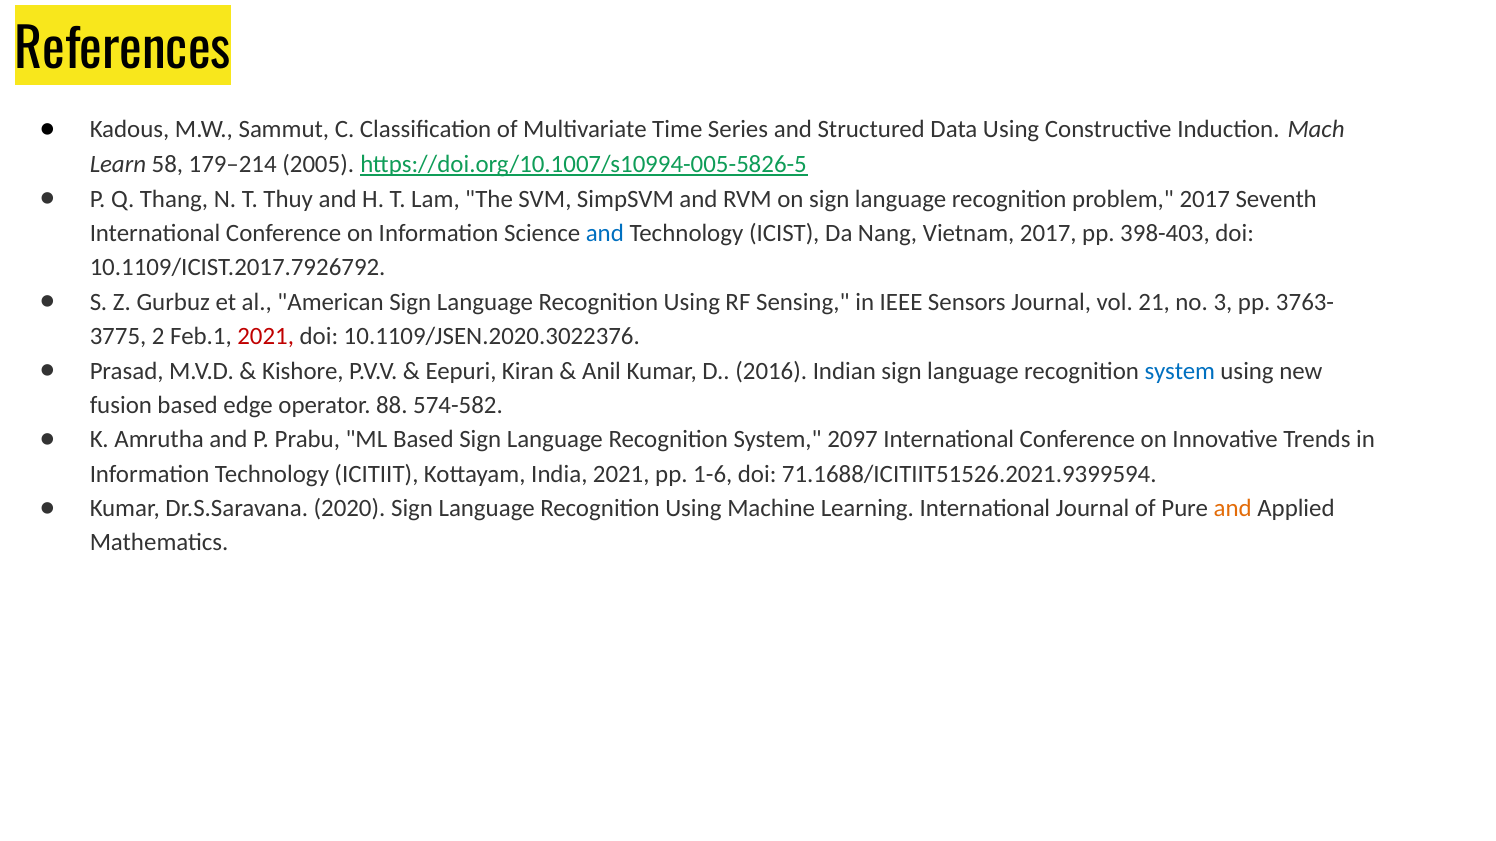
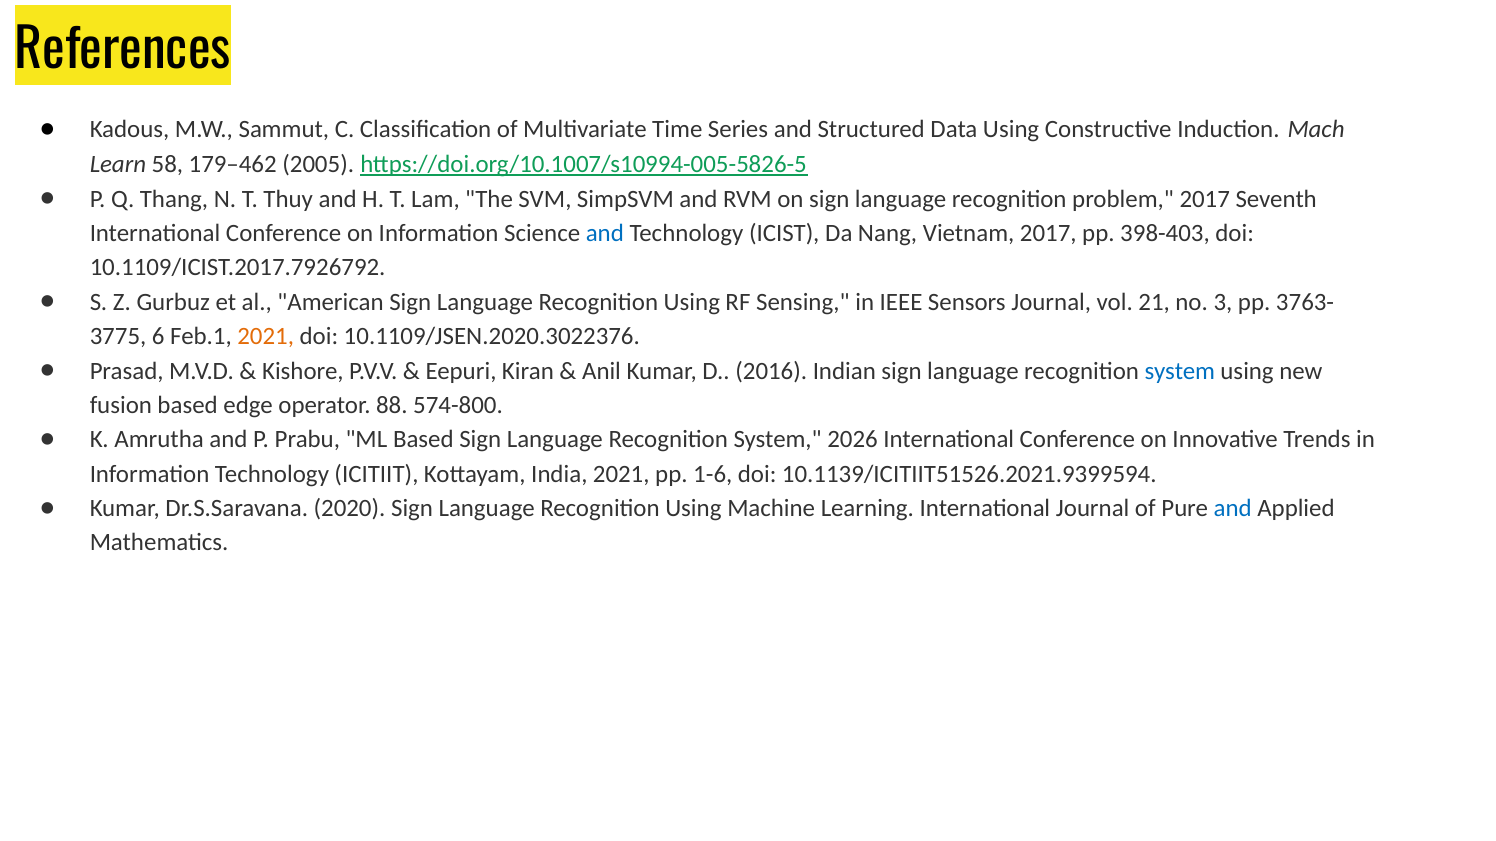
179–214: 179–214 -> 179–462
2: 2 -> 6
2021 at (266, 337) colour: red -> orange
574-582: 574-582 -> 574-800
2097: 2097 -> 2026
71.1688/ICITIIT51526.2021.9399594: 71.1688/ICITIIT51526.2021.9399594 -> 10.1139/ICITIIT51526.2021.9399594
and at (1233, 509) colour: orange -> blue
